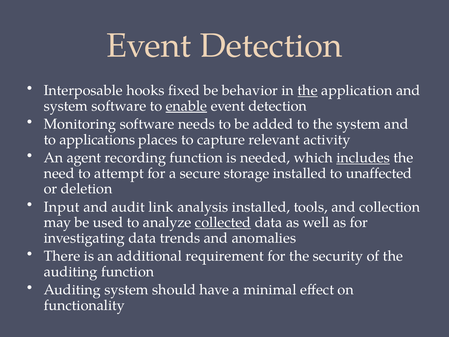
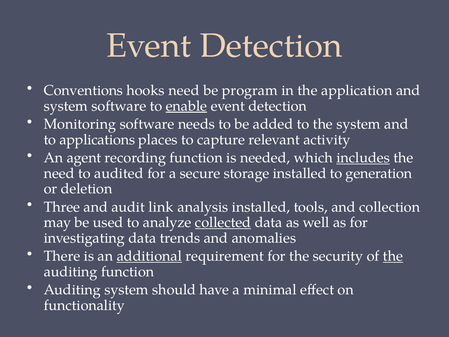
Interposable: Interposable -> Conventions
hooks fixed: fixed -> need
behavior: behavior -> program
the at (308, 90) underline: present -> none
attempt: attempt -> audited
unaffected: unaffected -> generation
Input: Input -> Three
additional underline: none -> present
the at (393, 256) underline: none -> present
